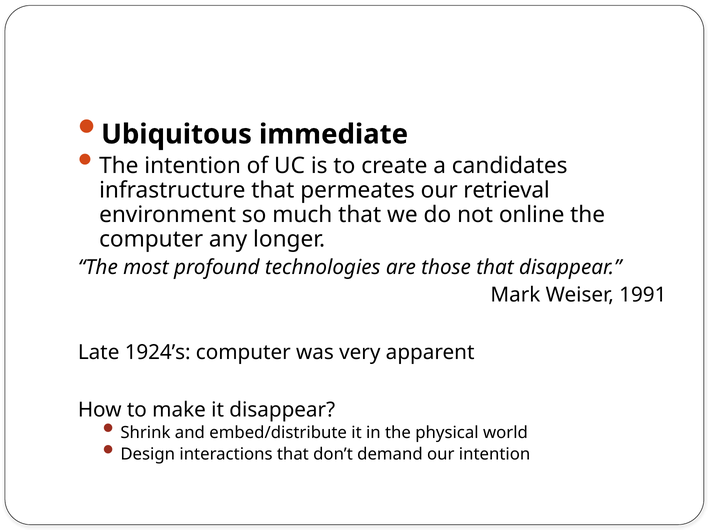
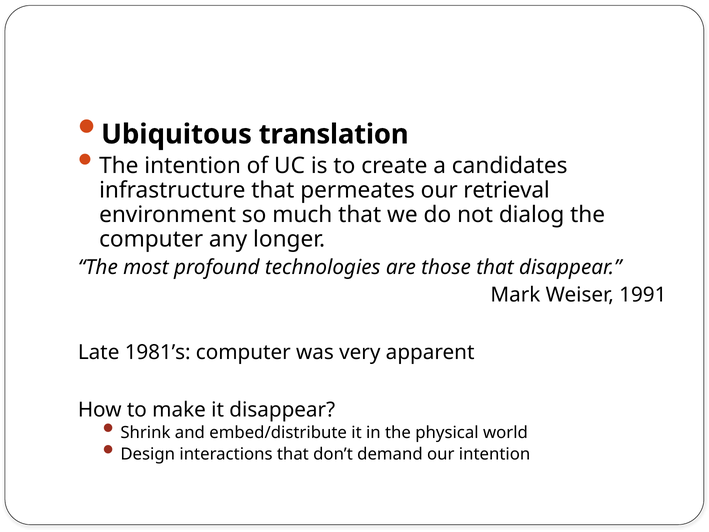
immediate: immediate -> translation
online: online -> dialog
1924’s: 1924’s -> 1981’s
